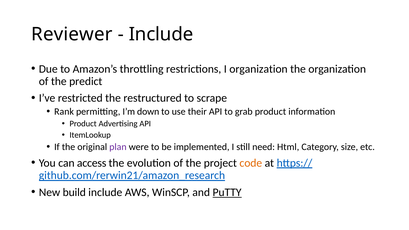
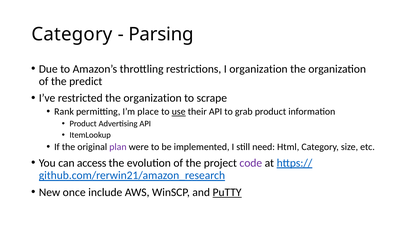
Reviewer at (72, 34): Reviewer -> Category
Include at (161, 34): Include -> Parsing
restricted the restructured: restructured -> organization
down: down -> place
use underline: none -> present
code colour: orange -> purple
build: build -> once
